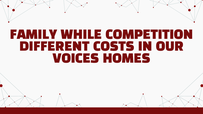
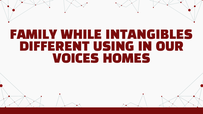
COMPETITION: COMPETITION -> INTANGIBLES
COSTS: COSTS -> USING
